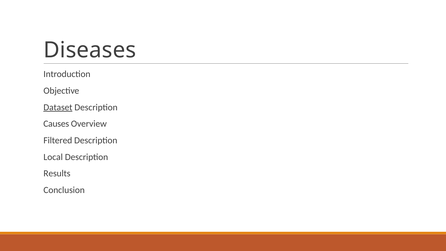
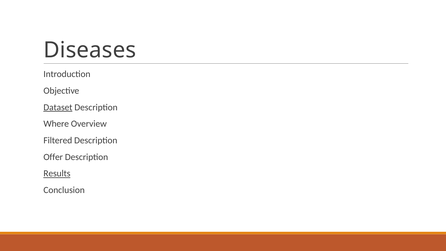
Causes: Causes -> Where
Local: Local -> Offer
Results underline: none -> present
